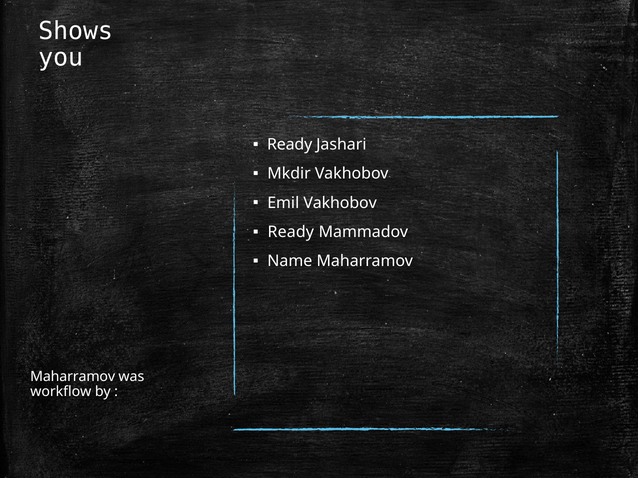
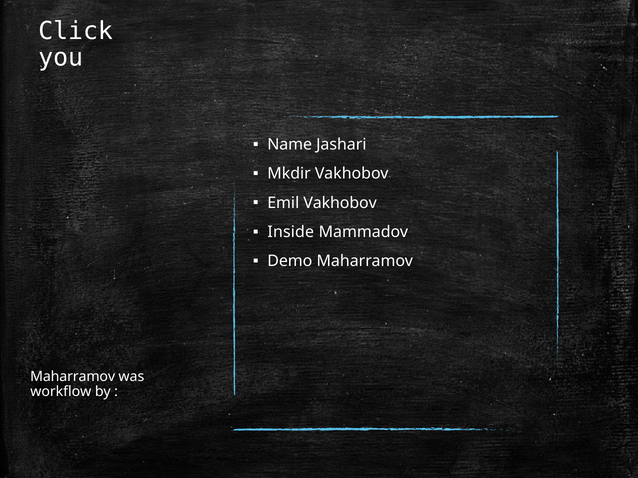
Shows: Shows -> Click
Ready at (290, 145): Ready -> Name
Ready at (291, 232): Ready -> Inside
Name: Name -> Demo
